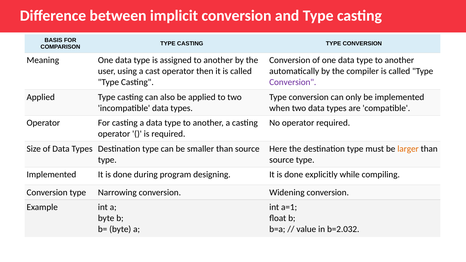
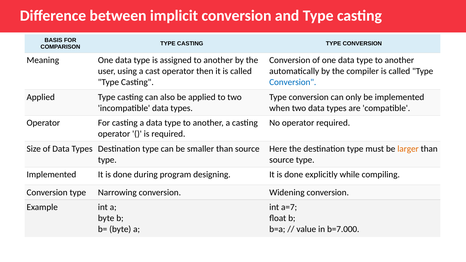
Conversion at (293, 82) colour: purple -> blue
a=1: a=1 -> a=7
b=2.032: b=2.032 -> b=7.000
